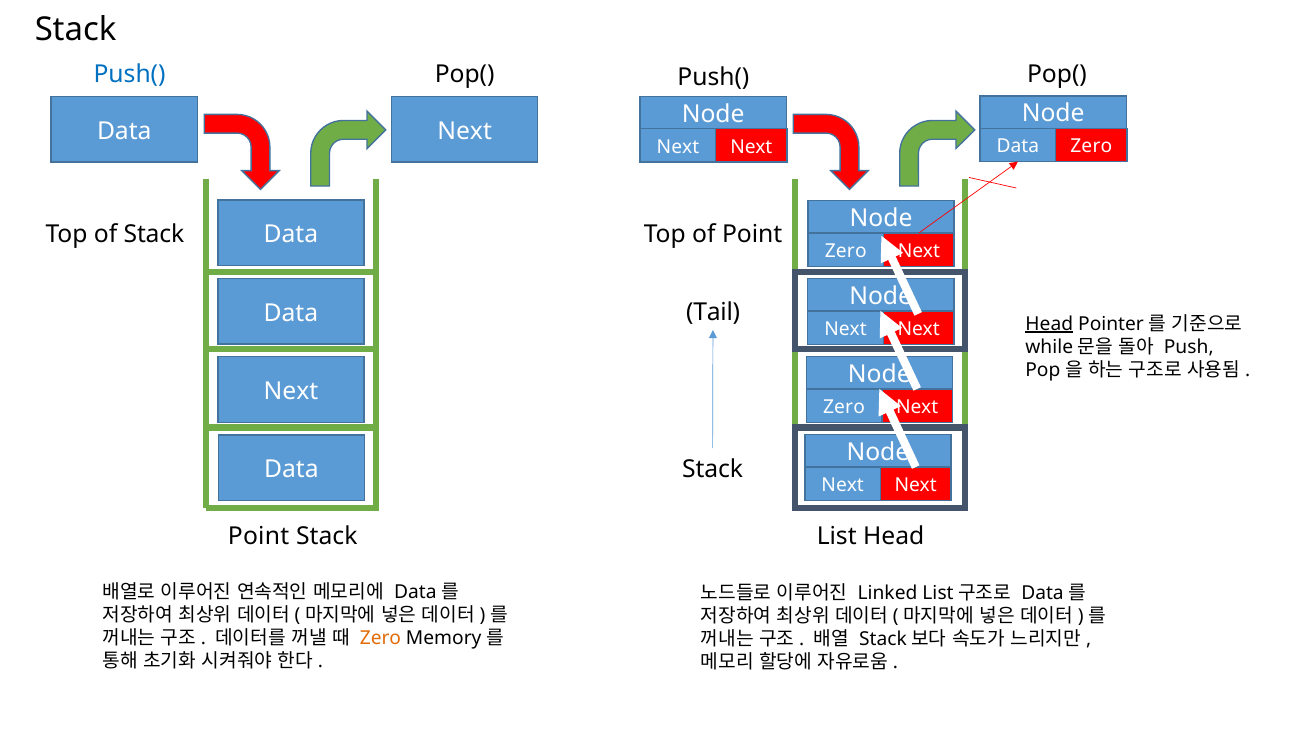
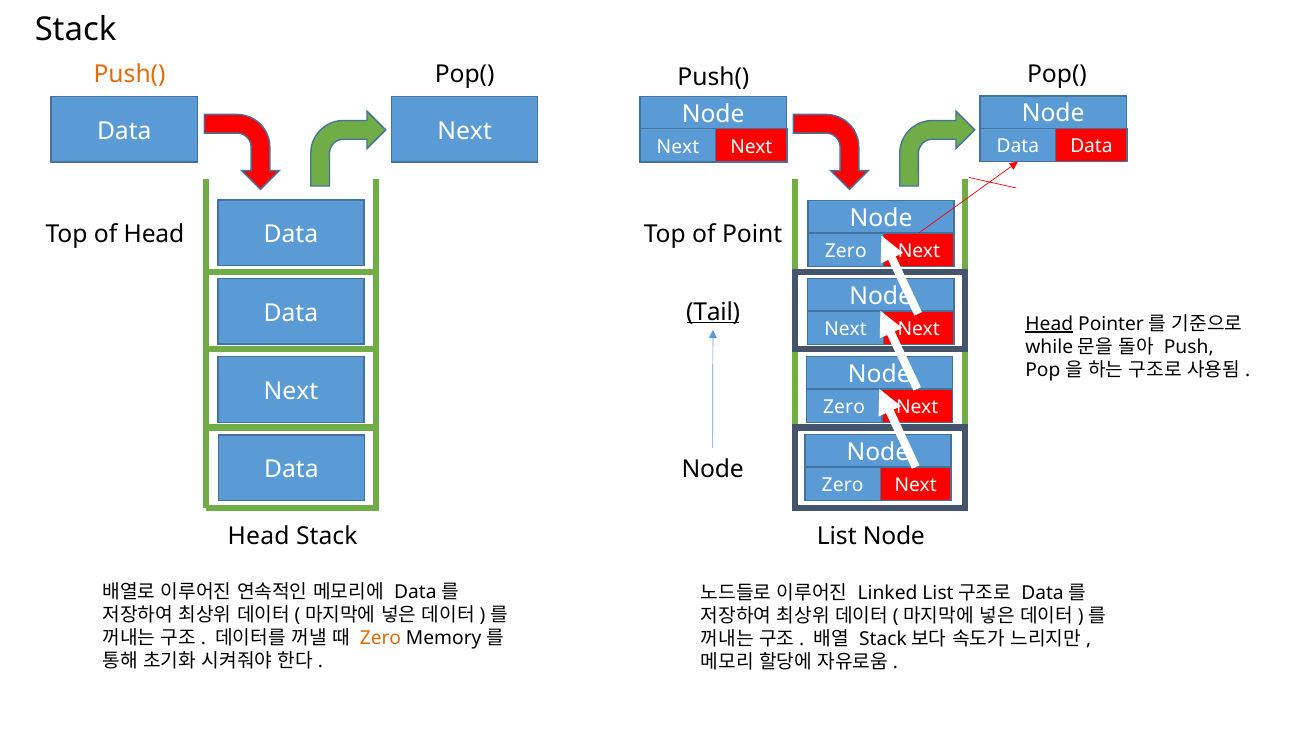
Push( at (130, 74) colour: blue -> orange
Zero at (1091, 146): Zero -> Data
of Stack: Stack -> Head
Tail underline: none -> present
Stack at (713, 470): Stack -> Node
Next at (843, 485): Next -> Zero
Point at (259, 537): Point -> Head
List Head: Head -> Node
